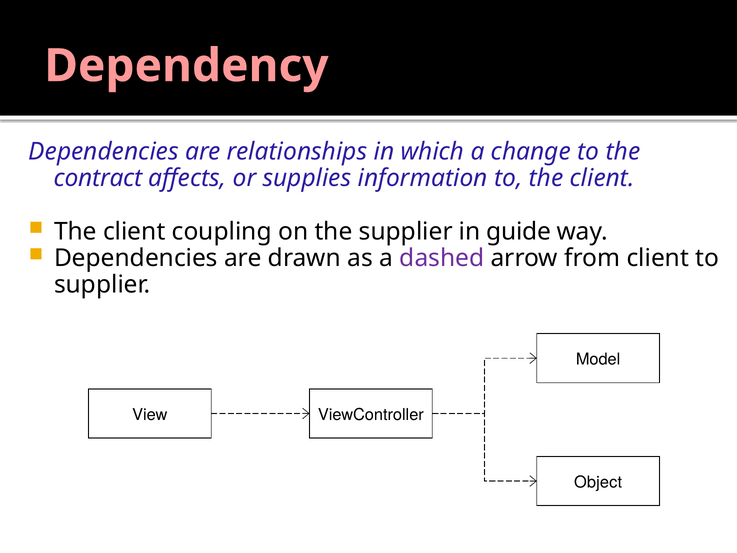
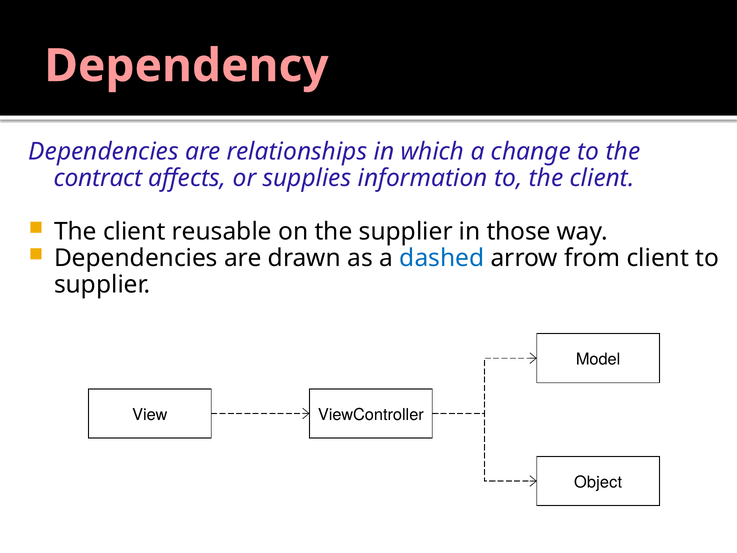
coupling: coupling -> reusable
guide: guide -> those
dashed colour: purple -> blue
